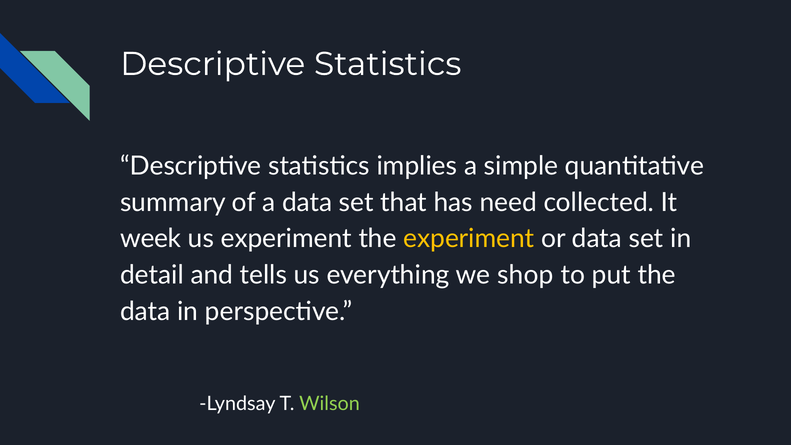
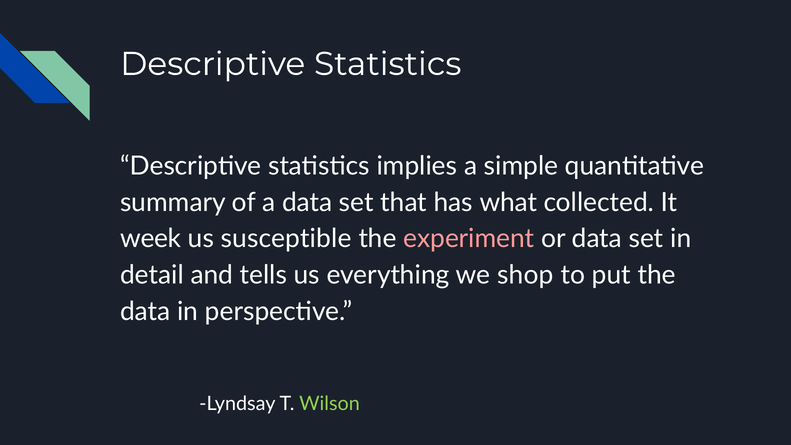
need: need -> what
us experiment: experiment -> susceptible
experiment at (469, 239) colour: yellow -> pink
